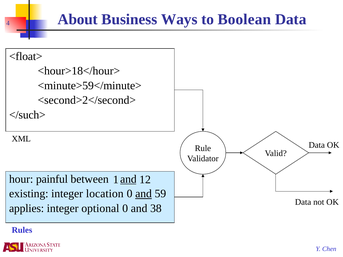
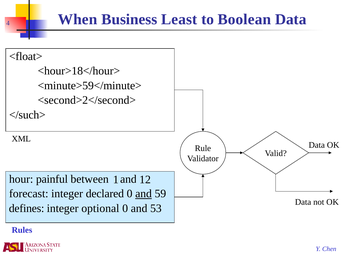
About: About -> When
Ways: Ways -> Least
and at (128, 179) underline: present -> none
existing: existing -> forecast
location: location -> declared
applies: applies -> defines
38: 38 -> 53
